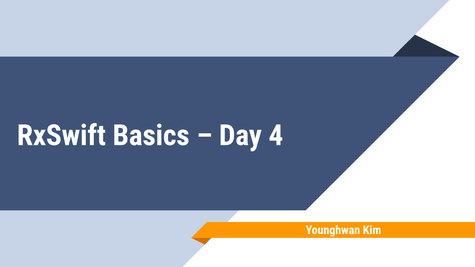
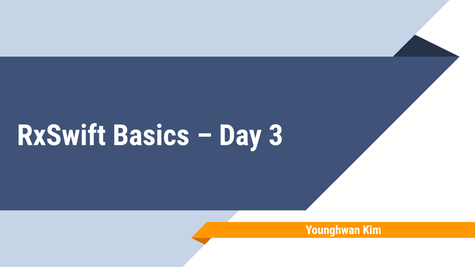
4: 4 -> 3
